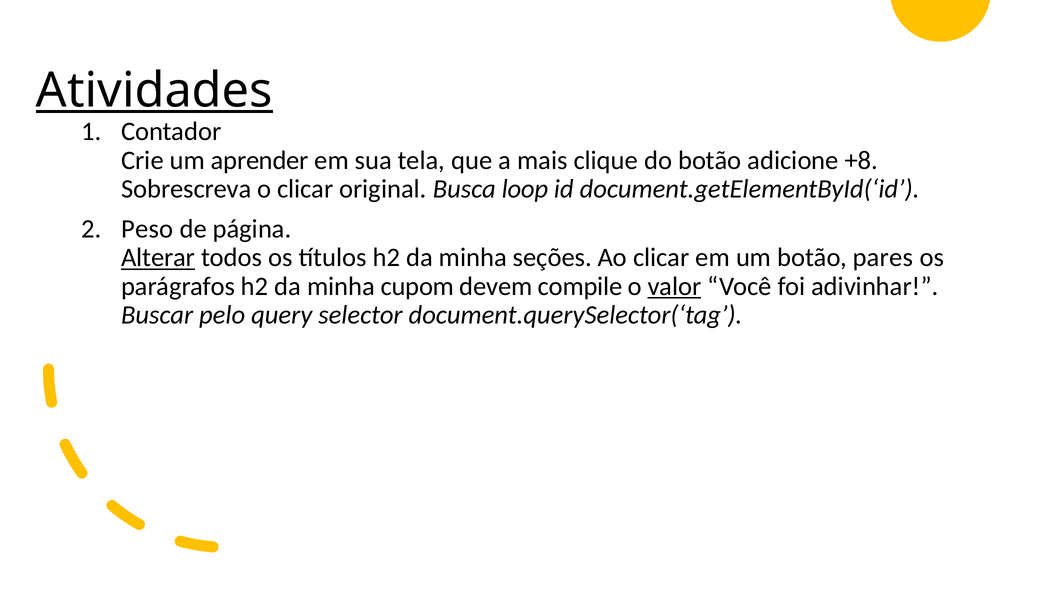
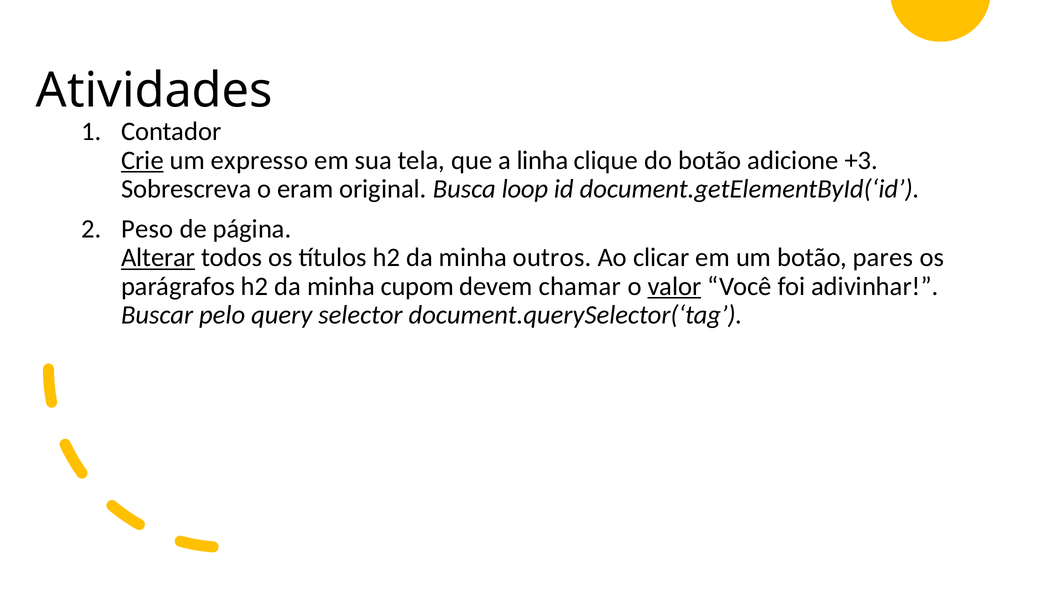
Atividades underline: present -> none
Crie underline: none -> present
aprender: aprender -> expresso
mais: mais -> linha
+8: +8 -> +3
o clicar: clicar -> eram
seções: seções -> outros
compile: compile -> chamar
